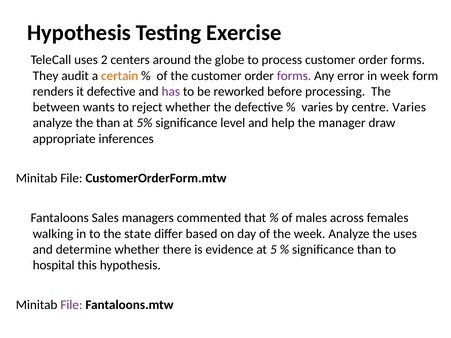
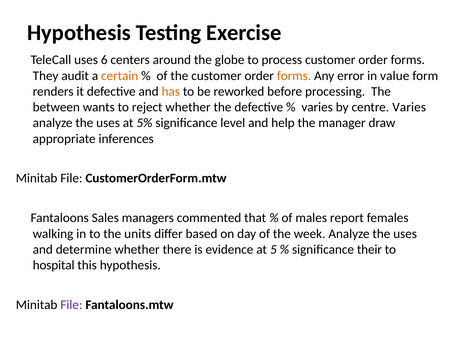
2: 2 -> 6
forms at (294, 76) colour: purple -> orange
in week: week -> value
has colour: purple -> orange
than at (108, 123): than -> uses
across: across -> report
state: state -> units
significance than: than -> their
